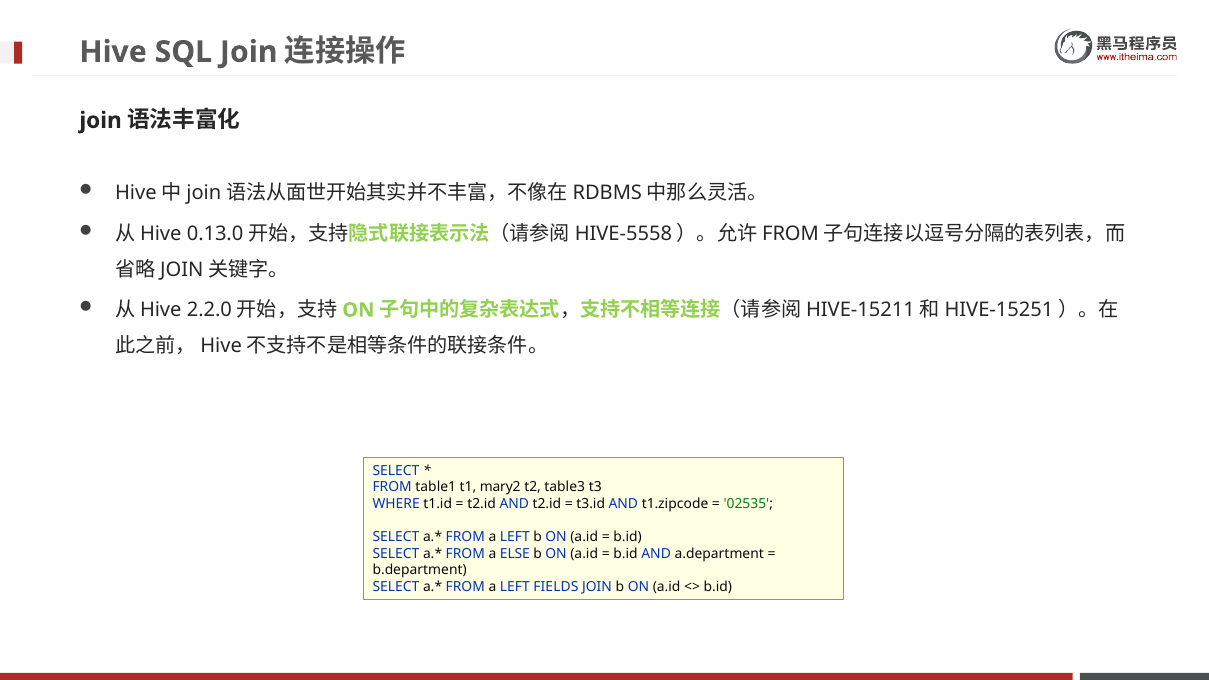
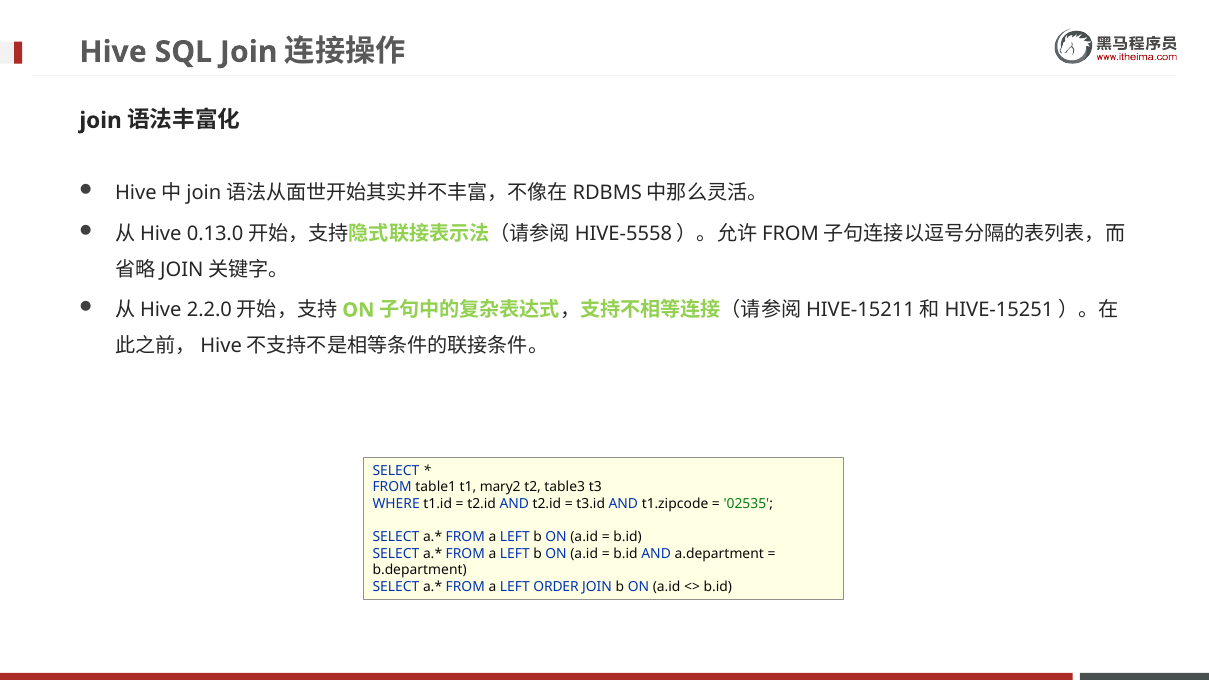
ELSE at (515, 554): ELSE -> LEFT
FIELDS: FIELDS -> ORDER
